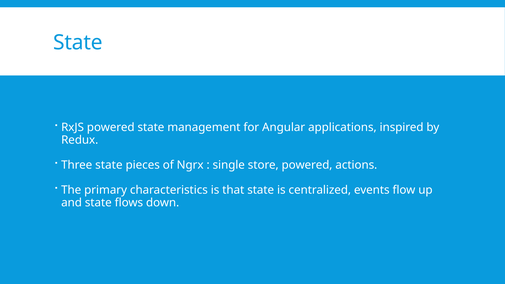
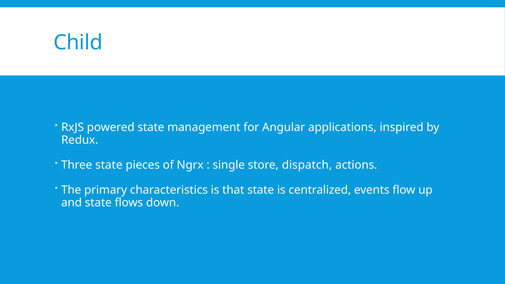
State at (78, 42): State -> Child
store powered: powered -> dispatch
